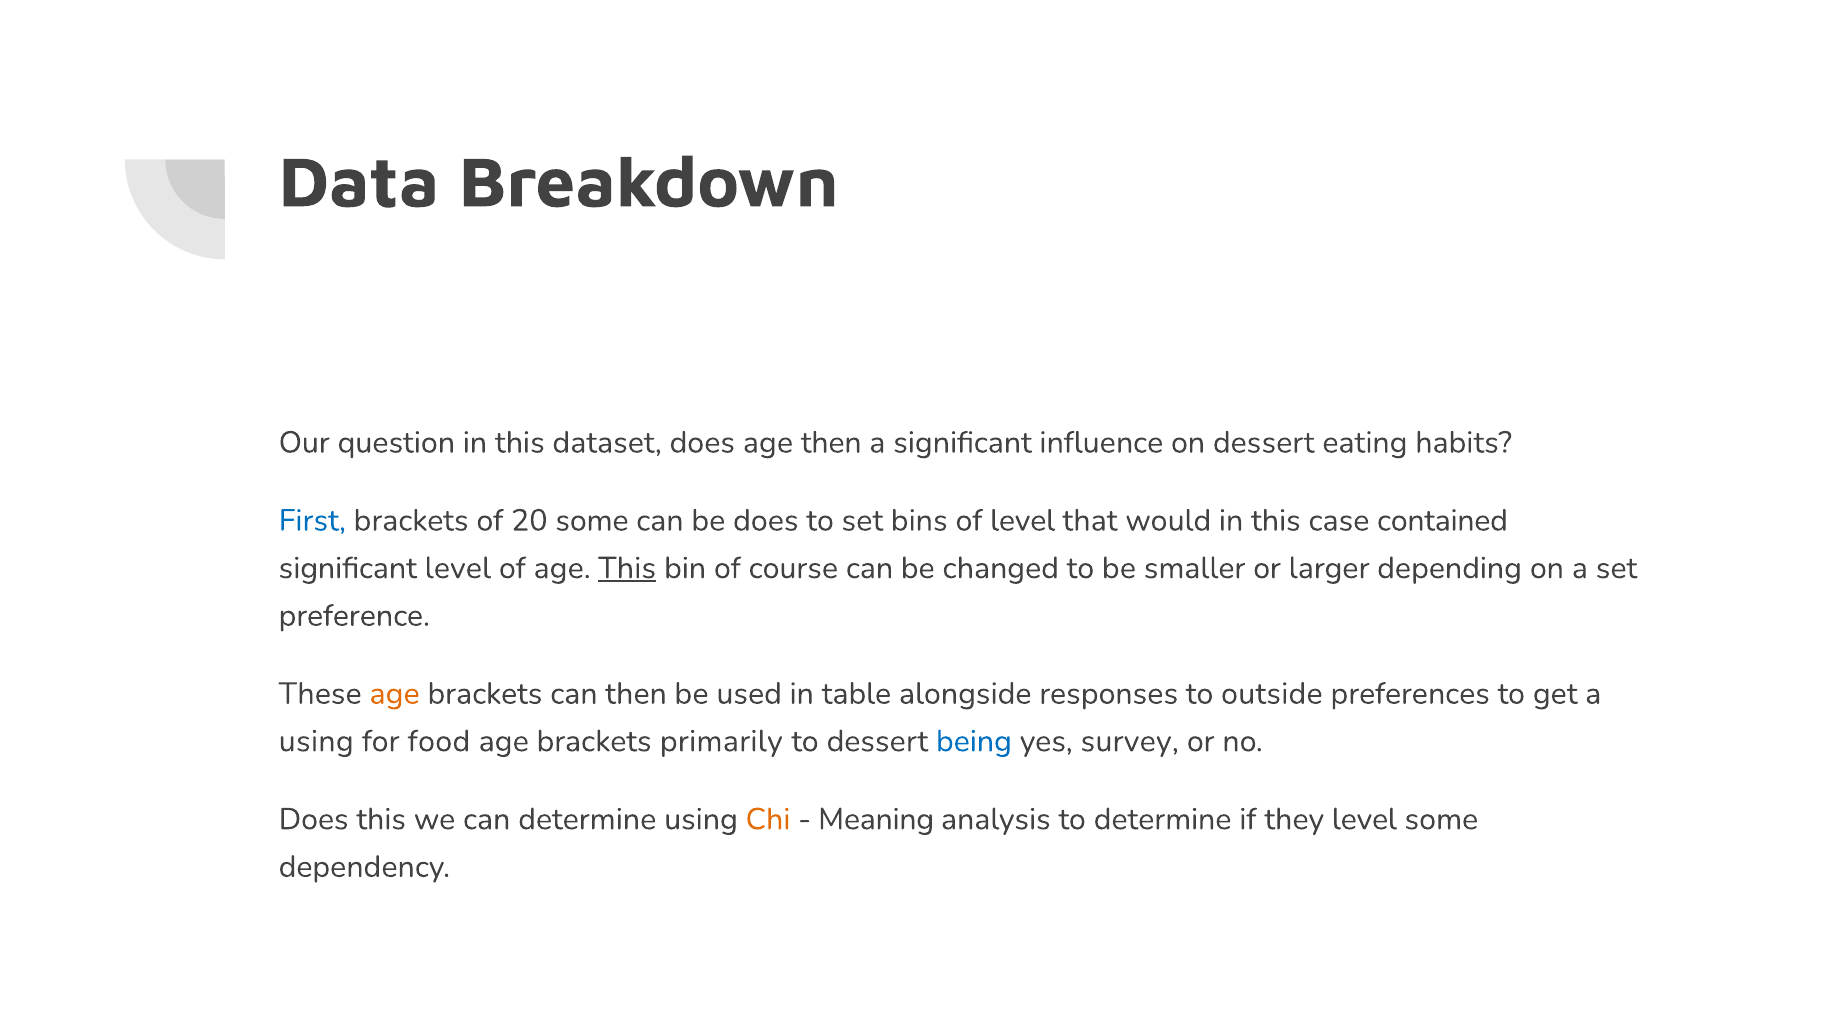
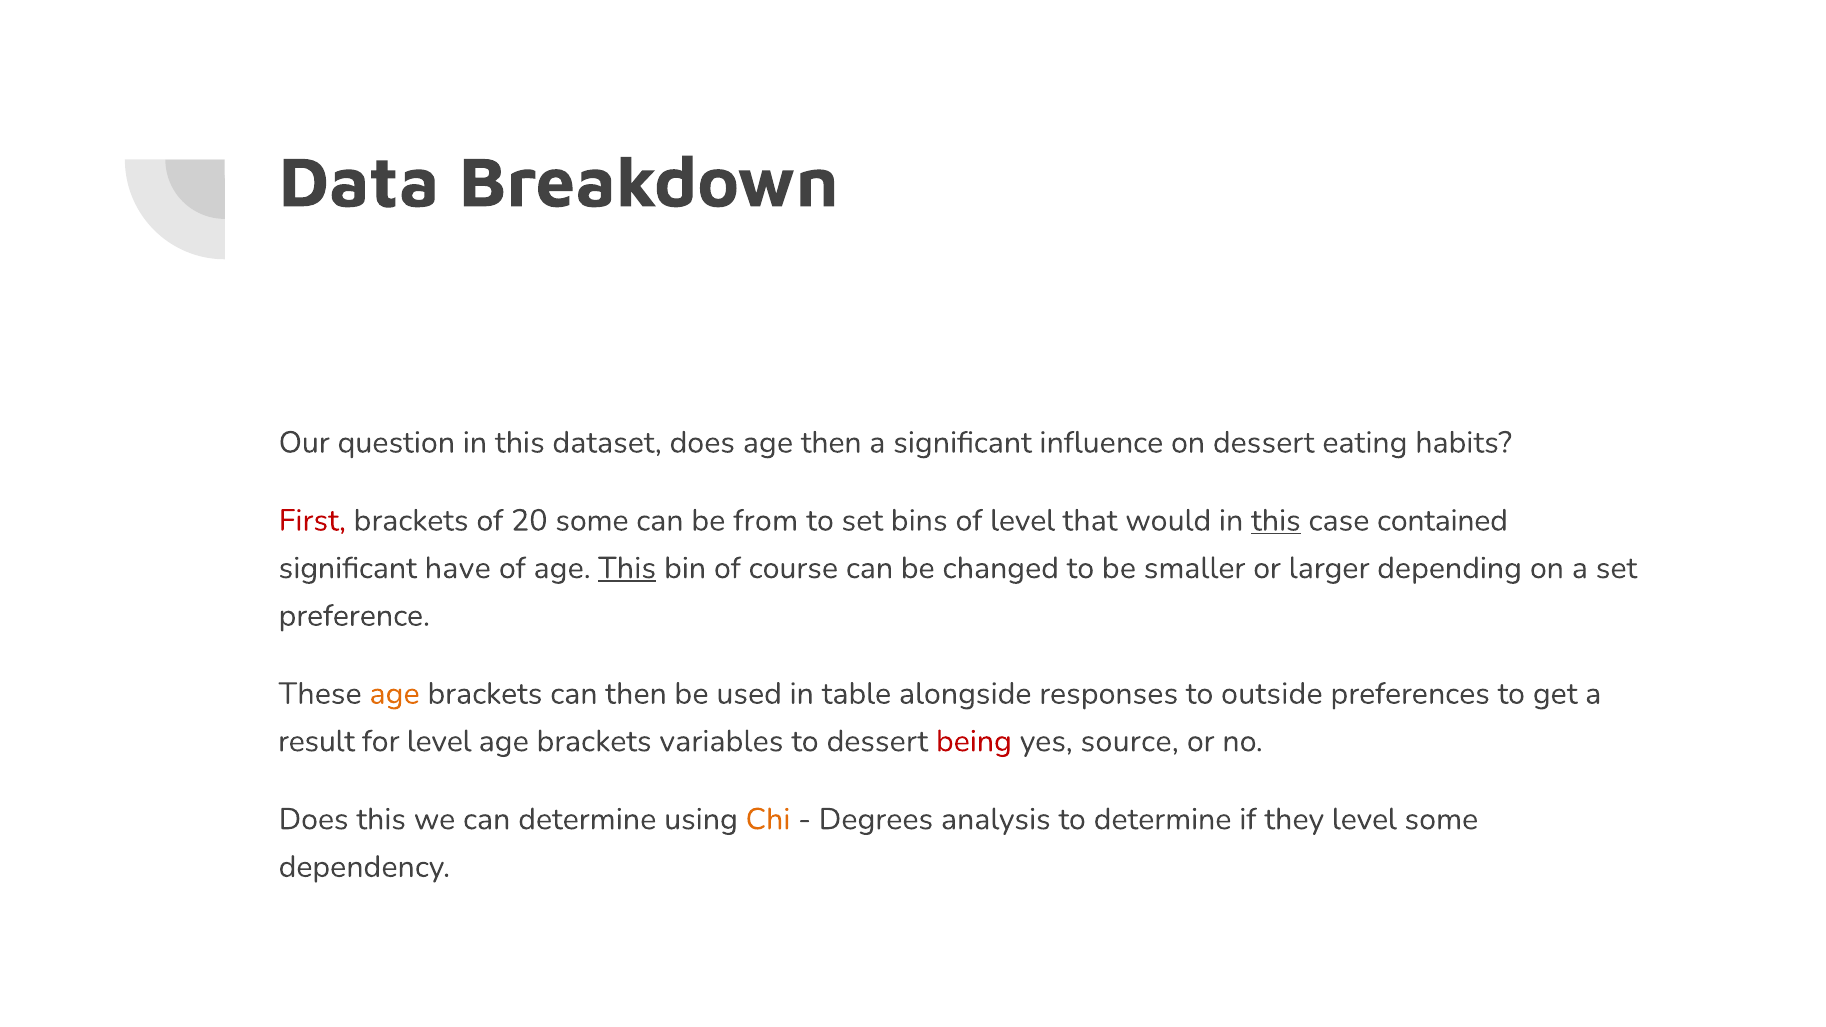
First colour: blue -> red
be does: does -> from
this at (1276, 521) underline: none -> present
significant level: level -> have
using at (316, 741): using -> result
for food: food -> level
primarily: primarily -> variables
being colour: blue -> red
survey: survey -> source
Meaning: Meaning -> Degrees
